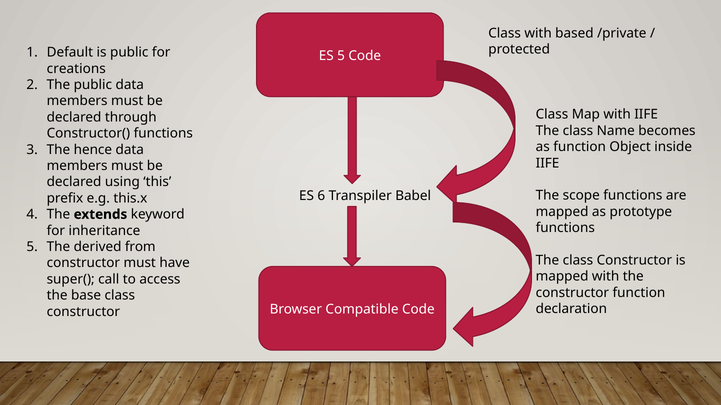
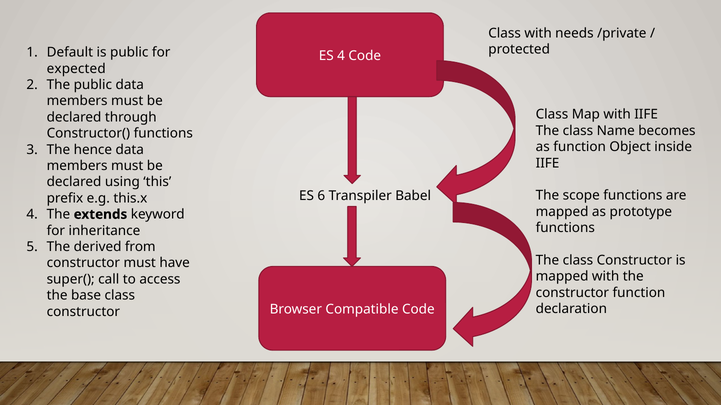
based: based -> needs
ES 5: 5 -> 4
creations: creations -> expected
